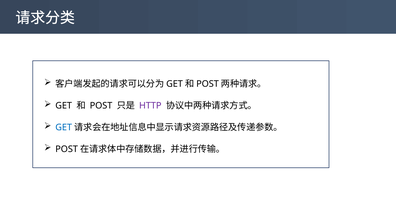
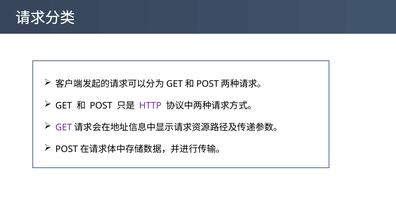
GET at (64, 127) colour: blue -> purple
